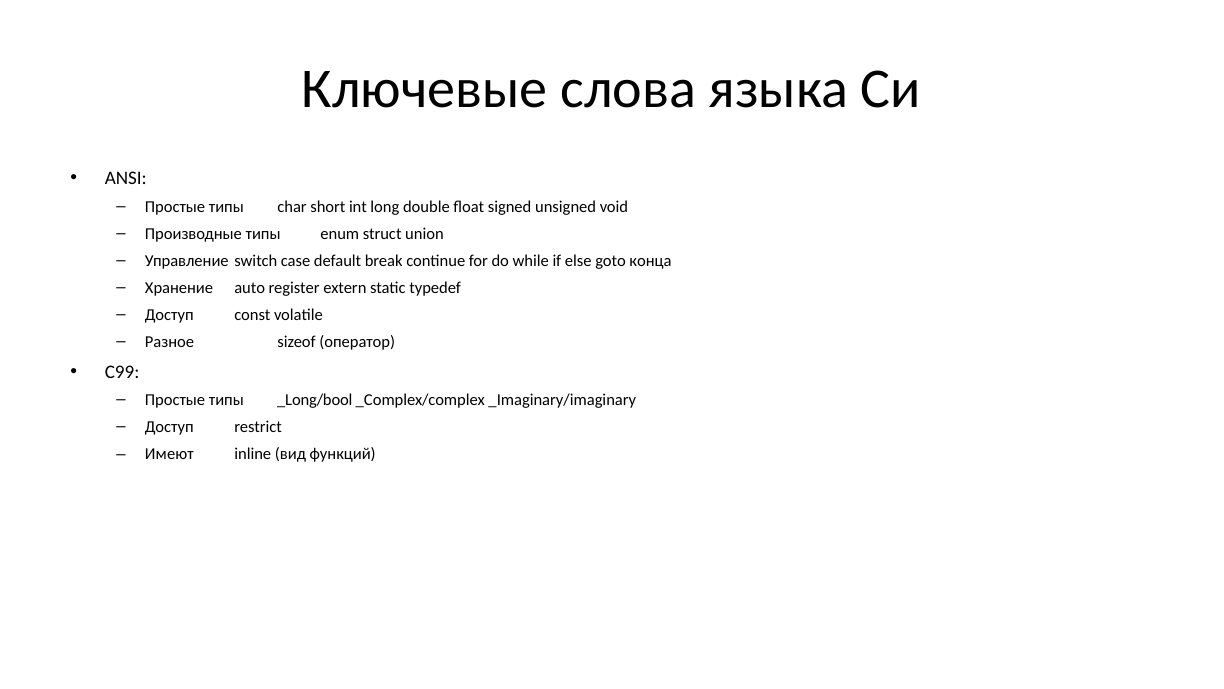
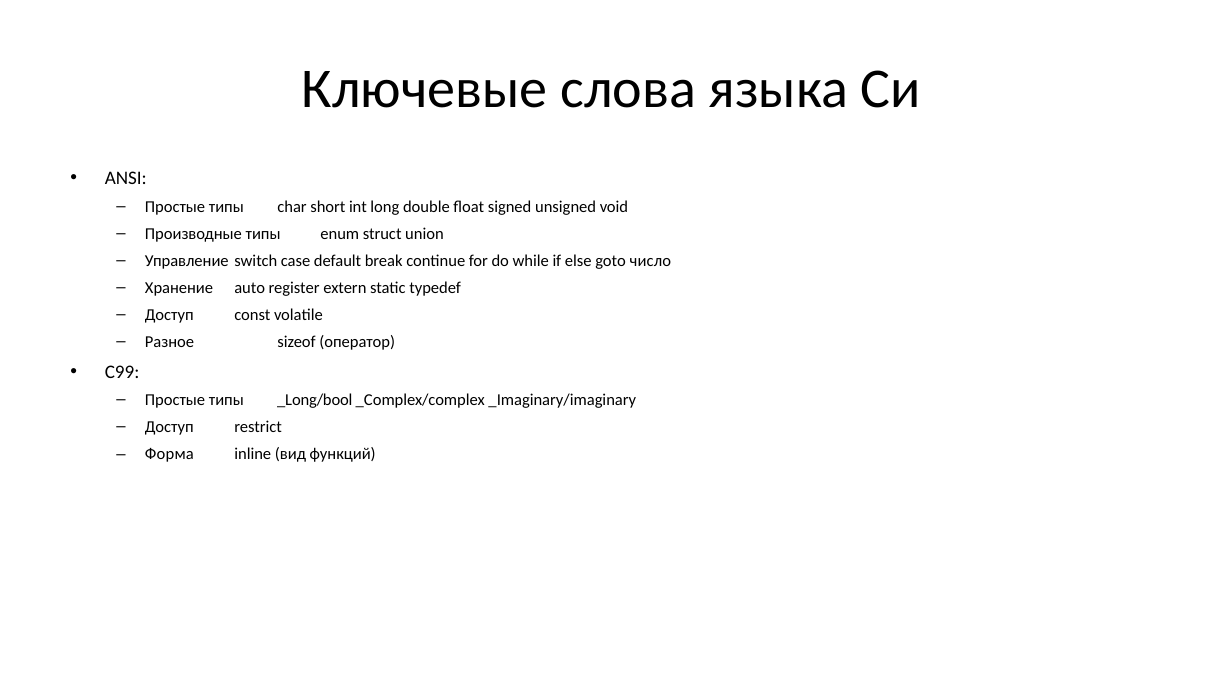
конца: конца -> число
Имеют: Имеют -> Форма
